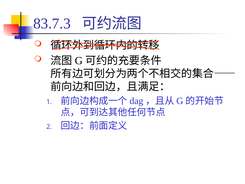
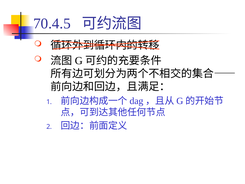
83.7.3: 83.7.3 -> 70.4.5
